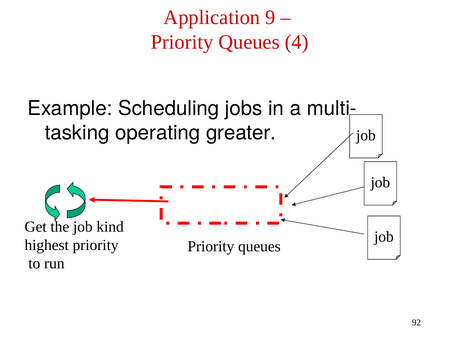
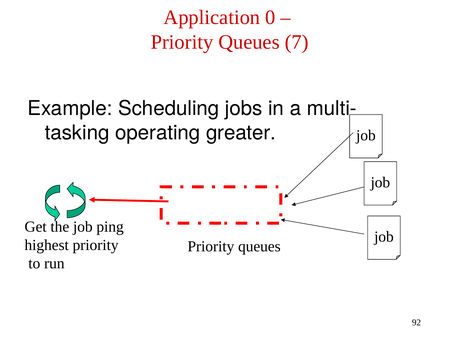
9: 9 -> 0
4: 4 -> 7
kind: kind -> ping
